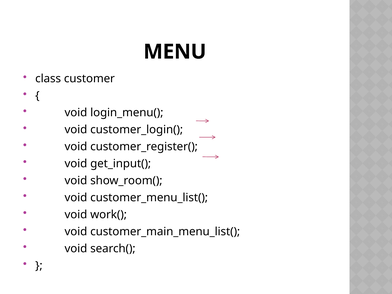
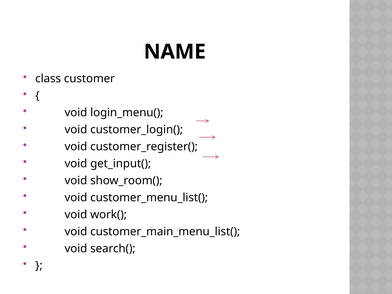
MENU: MENU -> NAME
